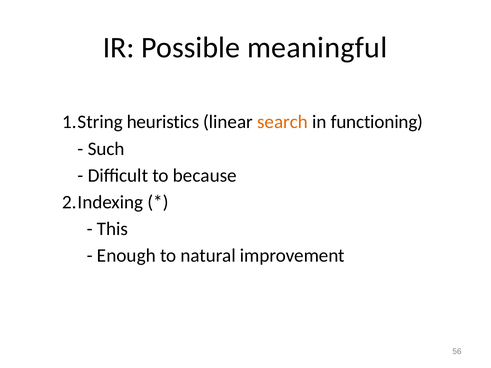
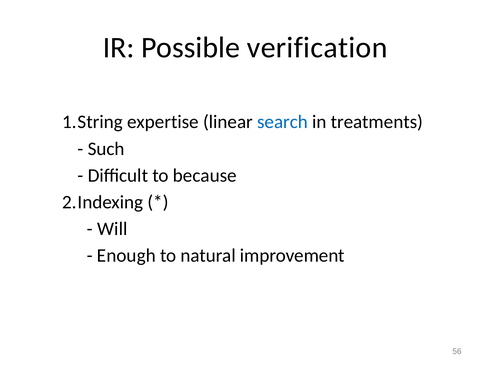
meaningful: meaningful -> verification
heuristics: heuristics -> expertise
search colour: orange -> blue
functioning: functioning -> treatments
This: This -> Will
